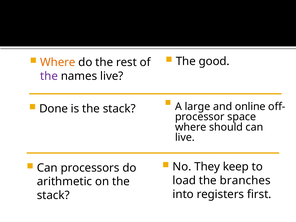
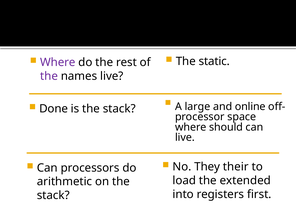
good: good -> static
Where at (58, 62) colour: orange -> purple
keep: keep -> their
branches: branches -> extended
